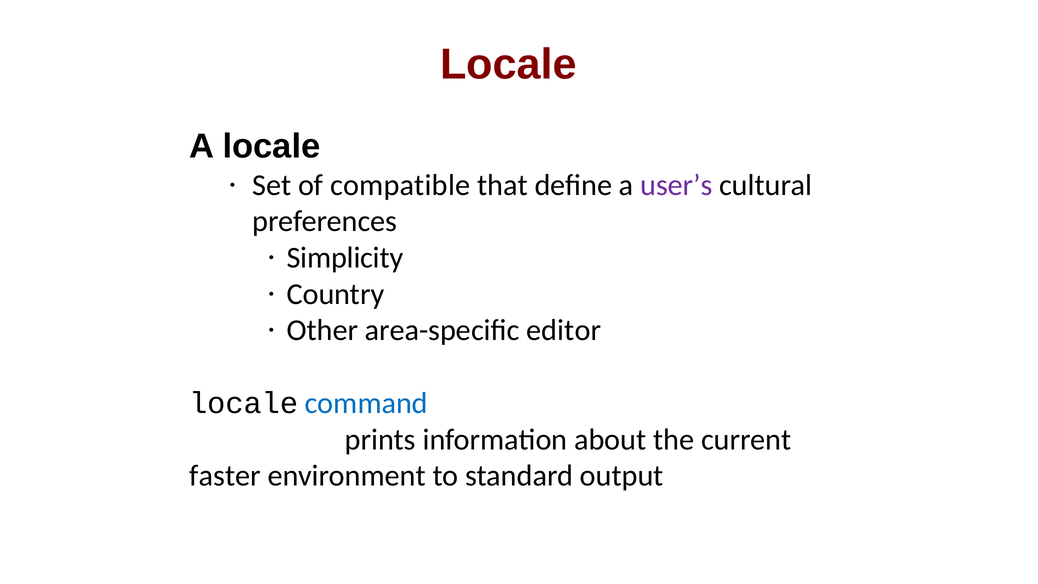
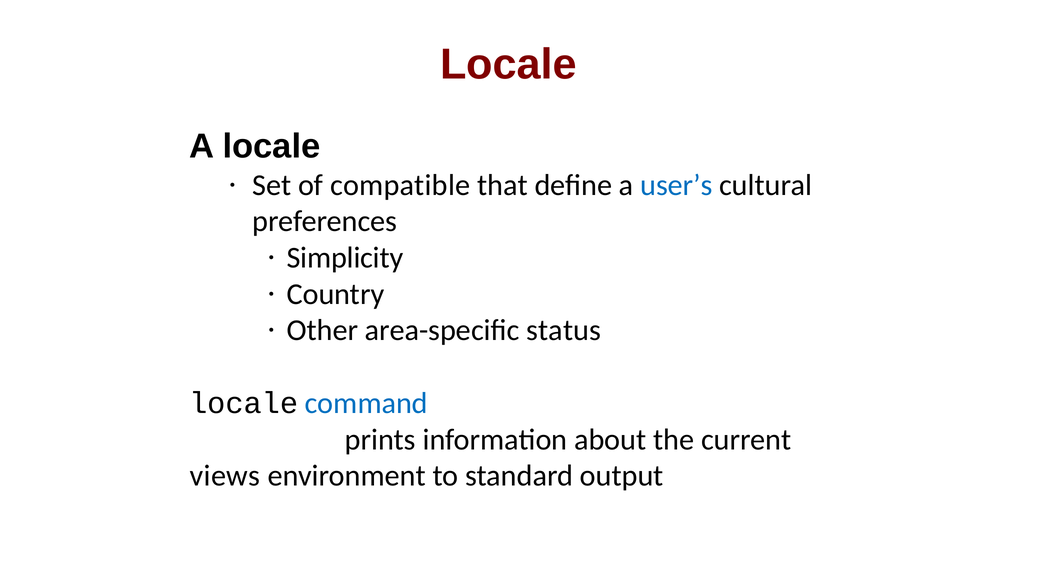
user’s colour: purple -> blue
editor: editor -> status
faster: faster -> views
